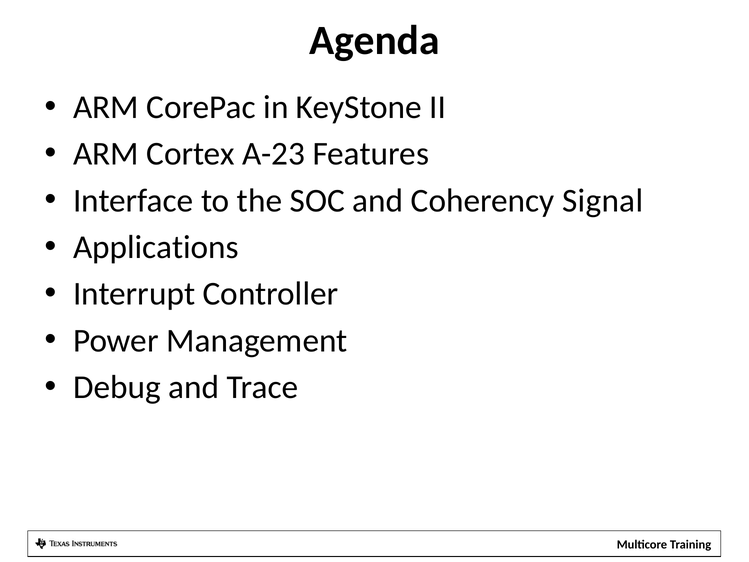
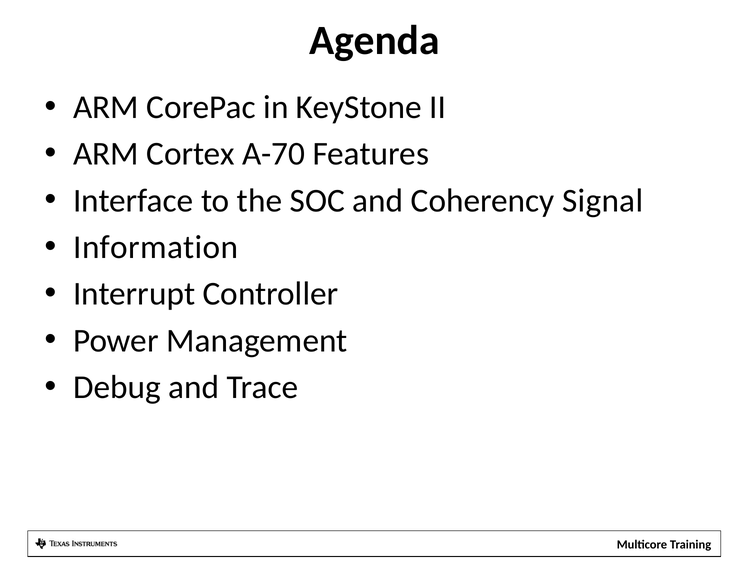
A-23: A-23 -> A-70
Applications: Applications -> Information
